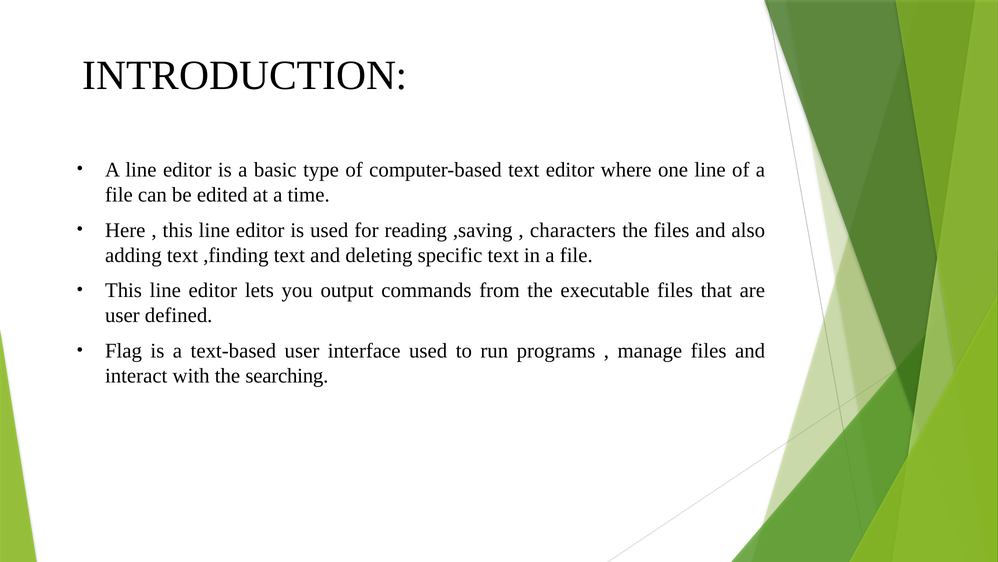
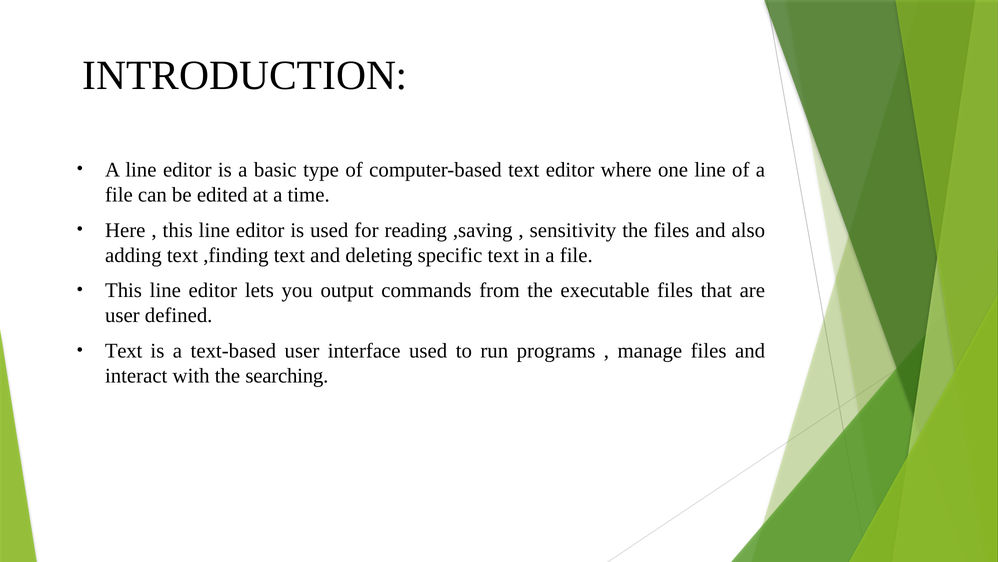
characters: characters -> sensitivity
Flag at (124, 351): Flag -> Text
